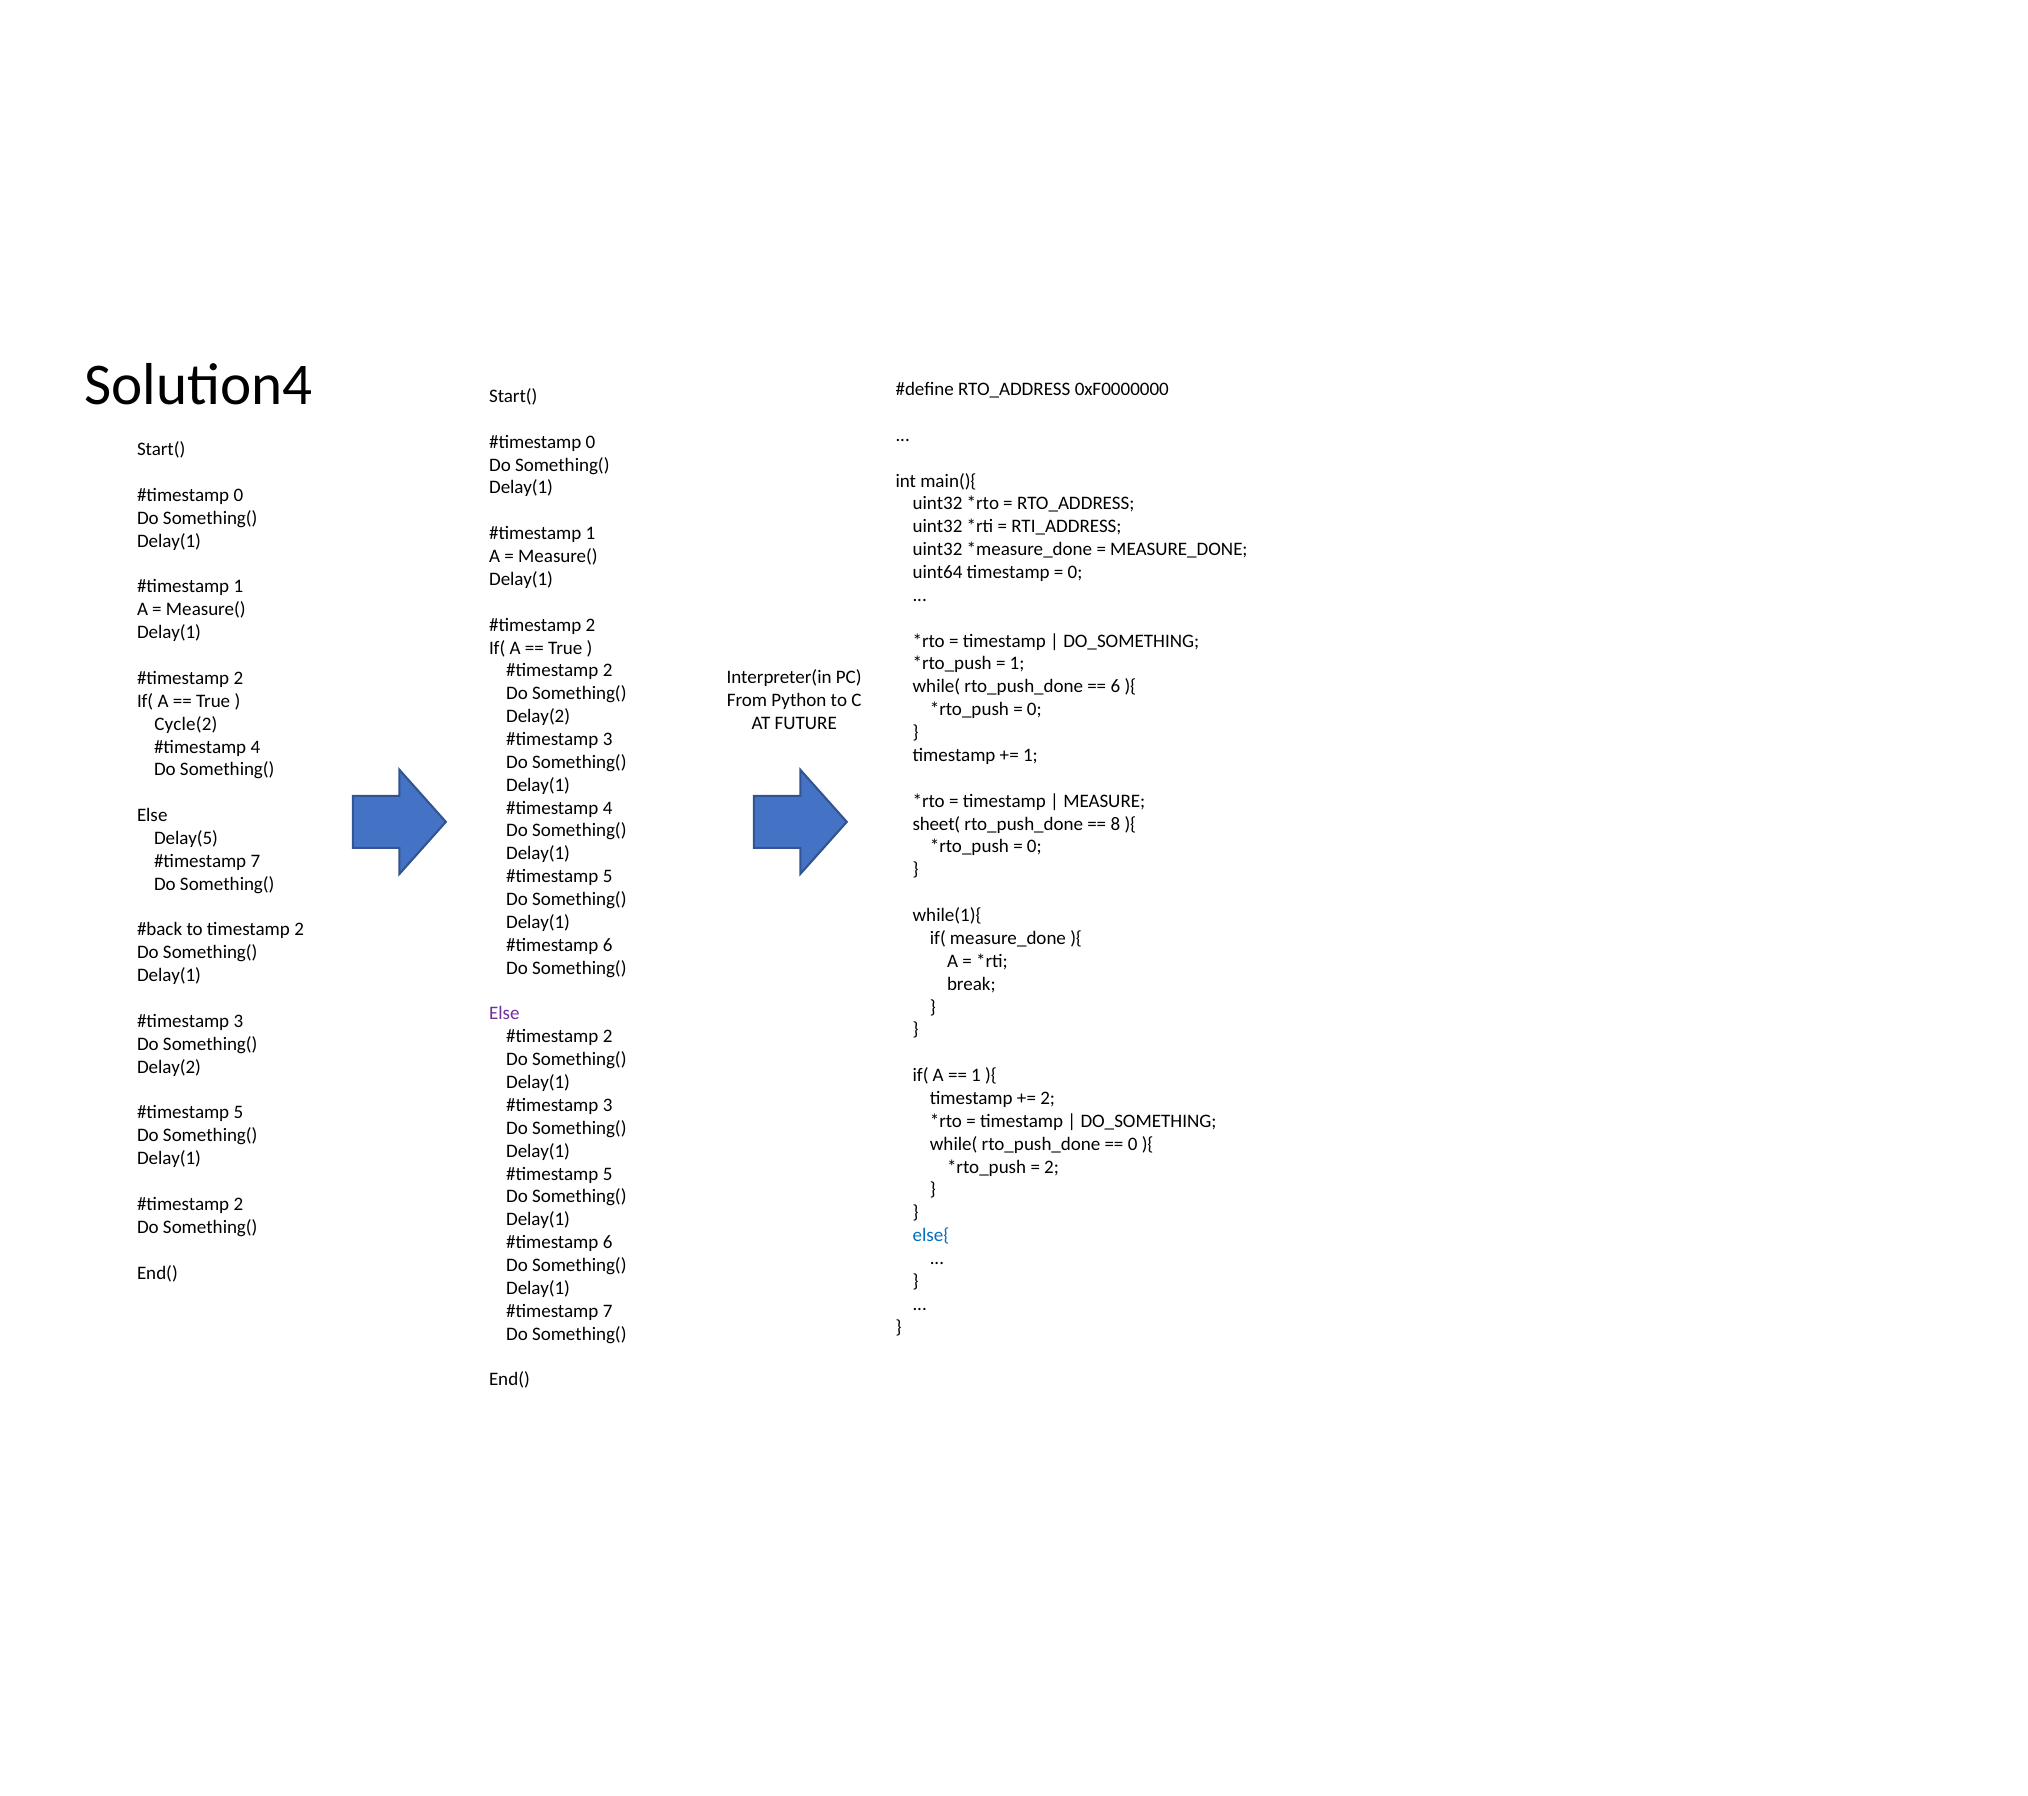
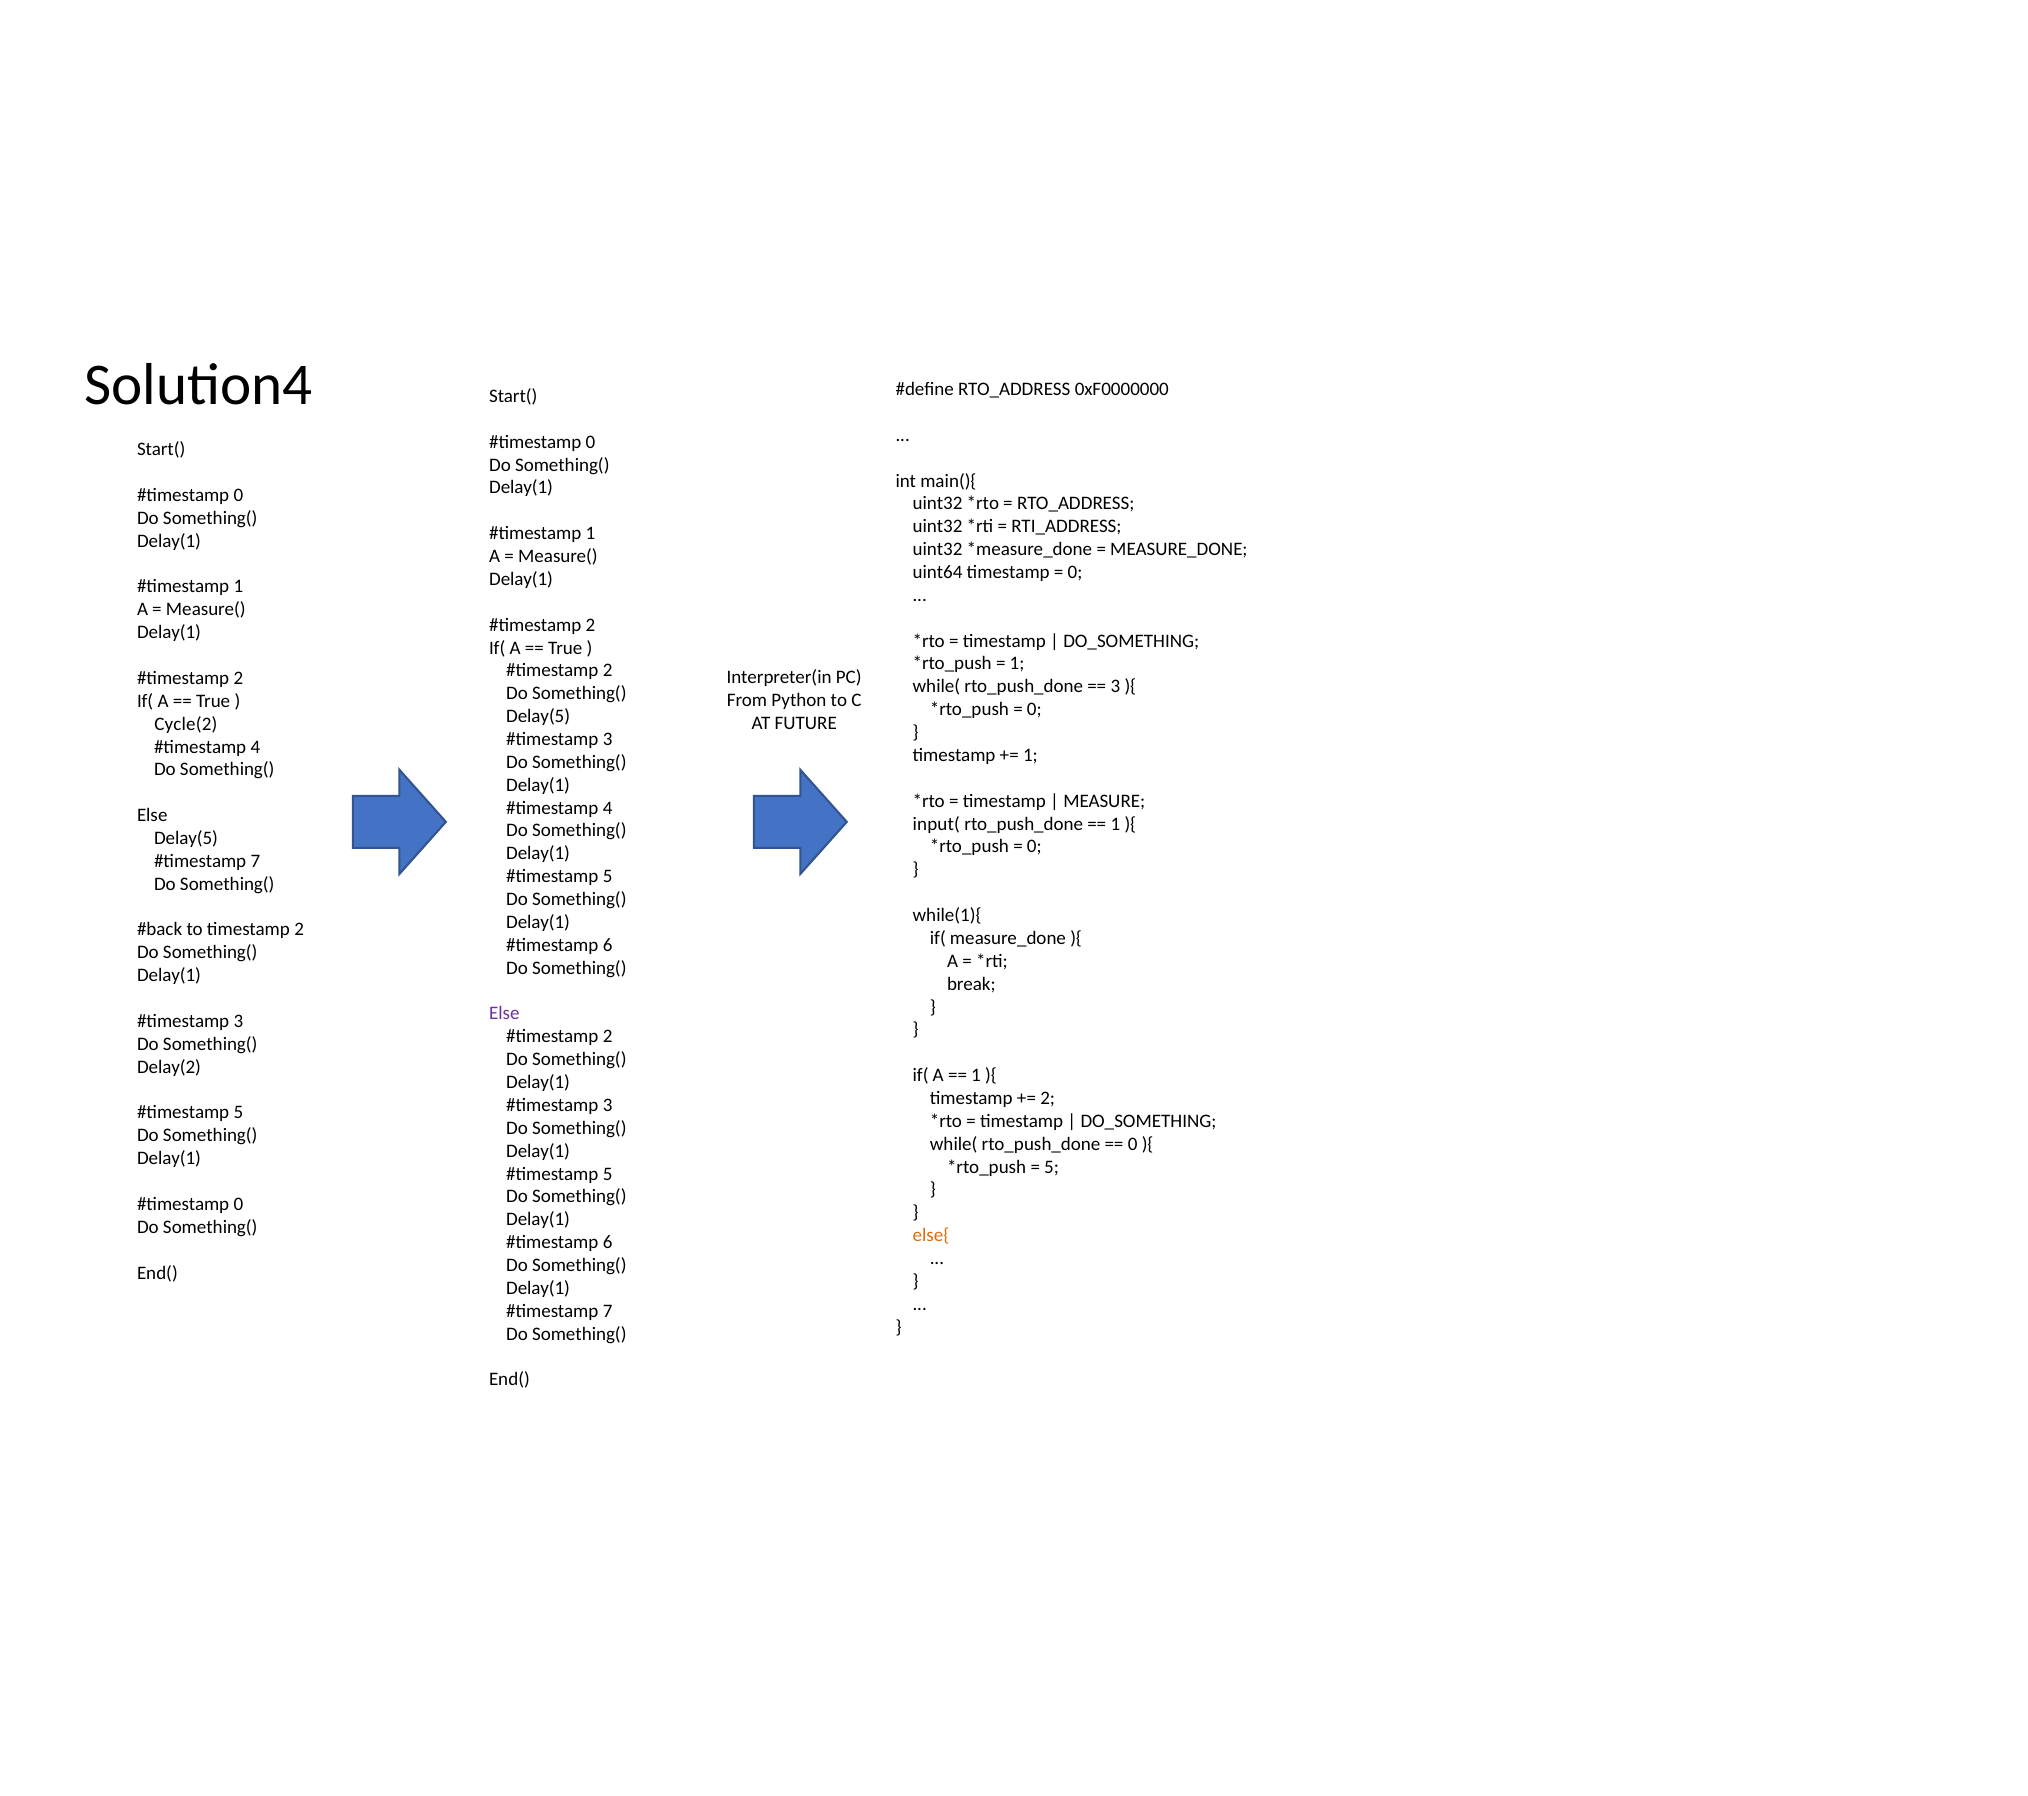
6 at (1116, 687): 6 -> 3
Delay(2 at (538, 716): Delay(2 -> Delay(5
sheet(: sheet( -> input(
8 at (1116, 824): 8 -> 1
2 at (1052, 1167): 2 -> 5
2 at (238, 1204): 2 -> 0
else{ colour: blue -> orange
